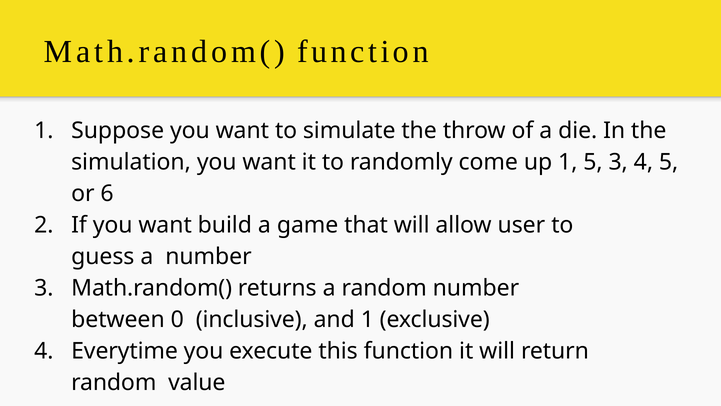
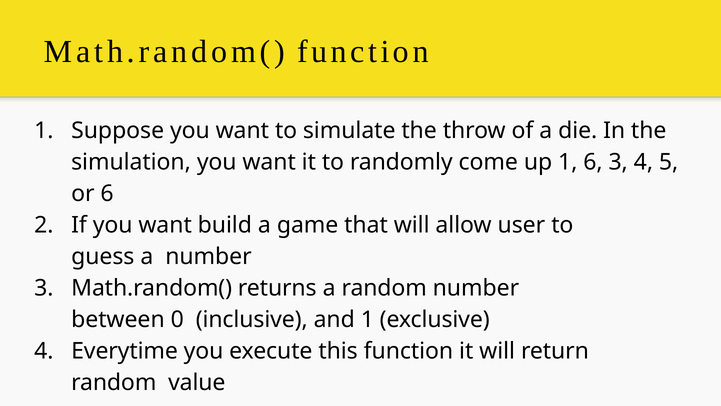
1 5: 5 -> 6
